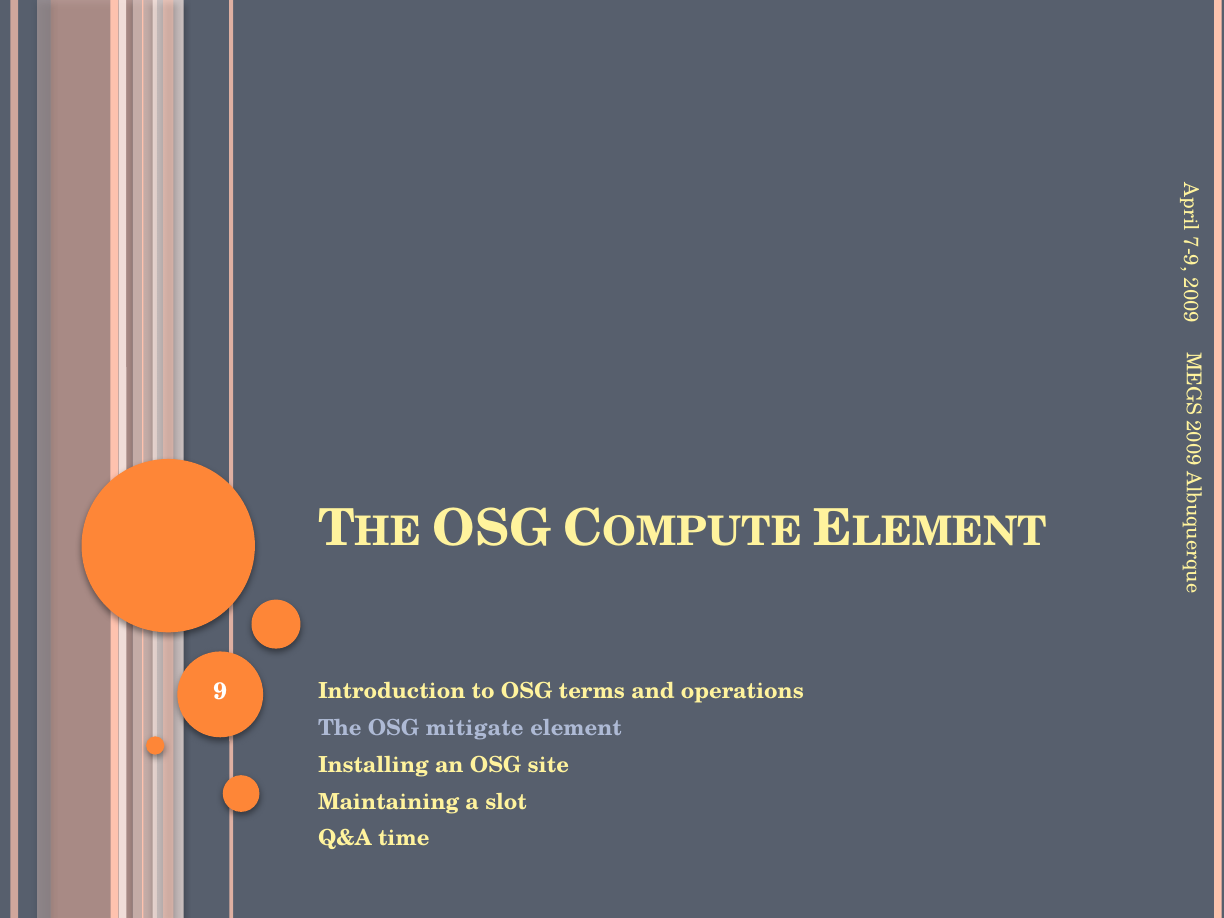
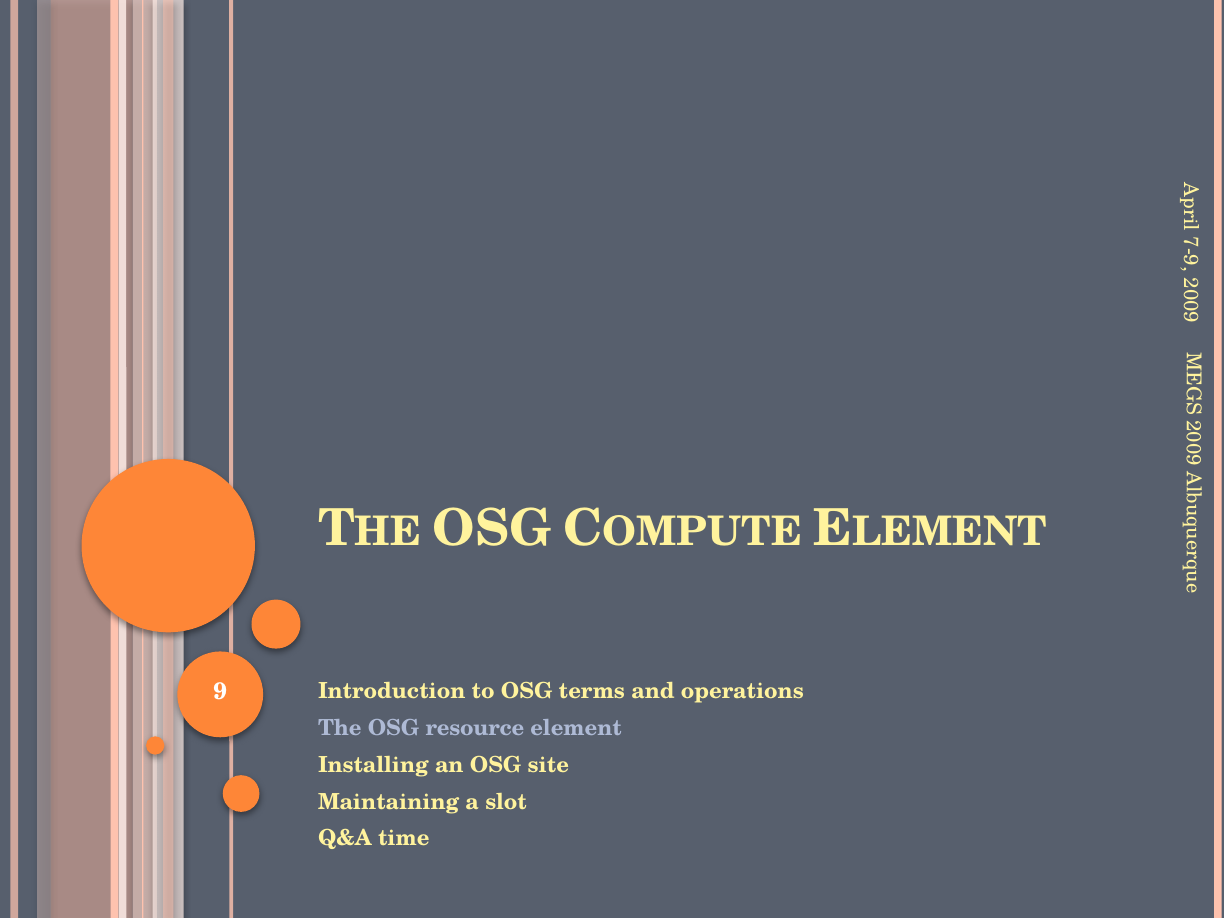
mitigate: mitigate -> resource
